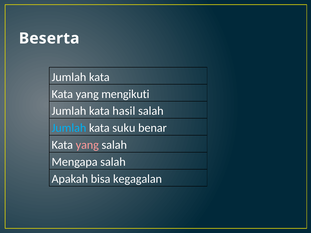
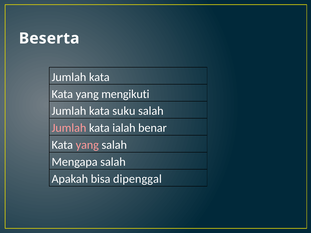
hasil: hasil -> suku
Jumlah at (69, 128) colour: light blue -> pink
suku: suku -> ialah
kegagalan: kegagalan -> dipenggal
